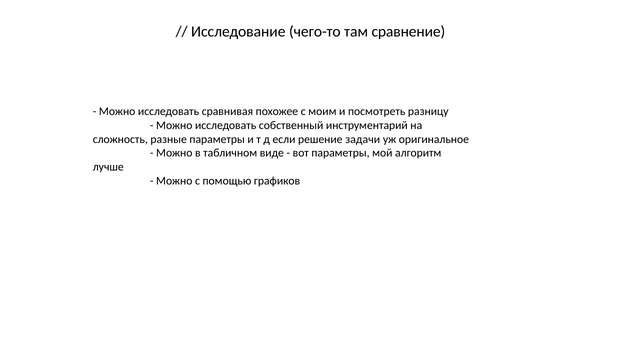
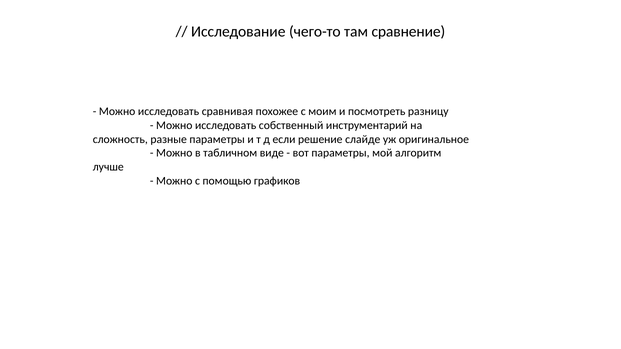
задачи: задачи -> слайде
